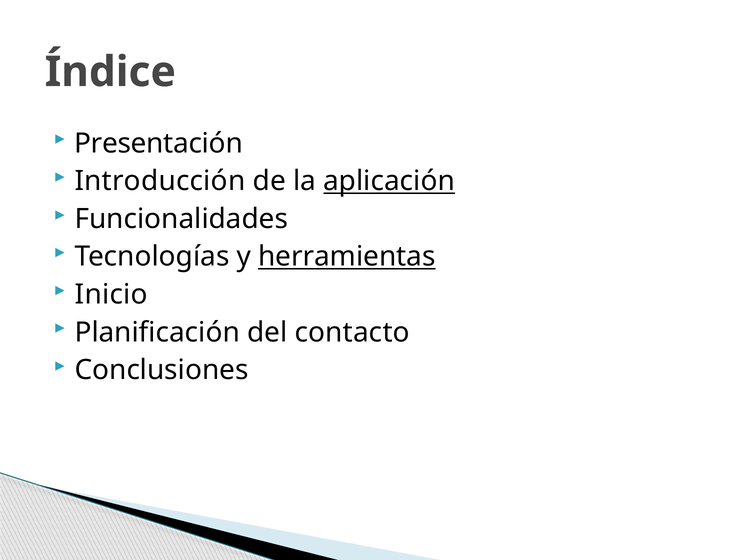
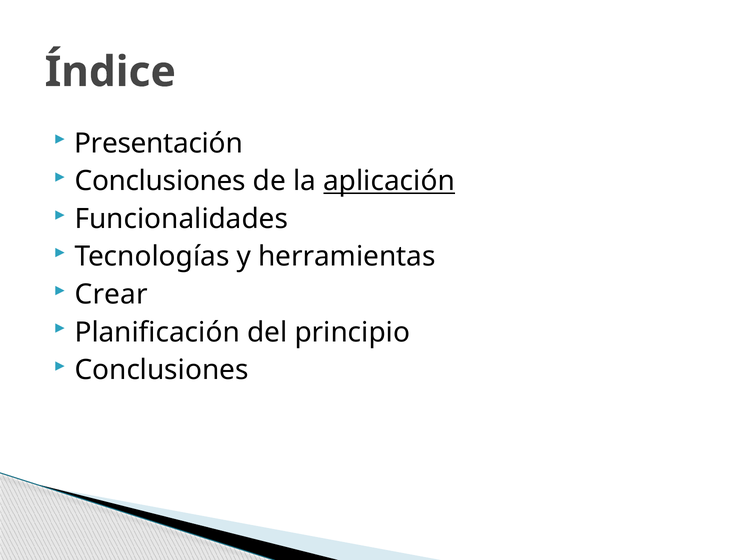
Introducción at (160, 181): Introducción -> Conclusiones
herramientas underline: present -> none
Inicio: Inicio -> Crear
contacto: contacto -> principio
